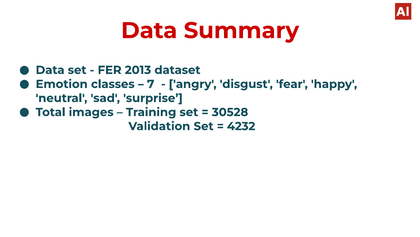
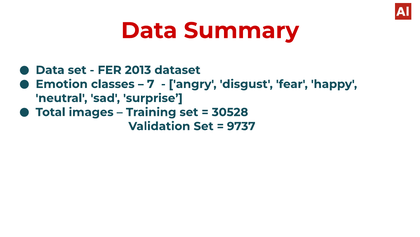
4232: 4232 -> 9737
